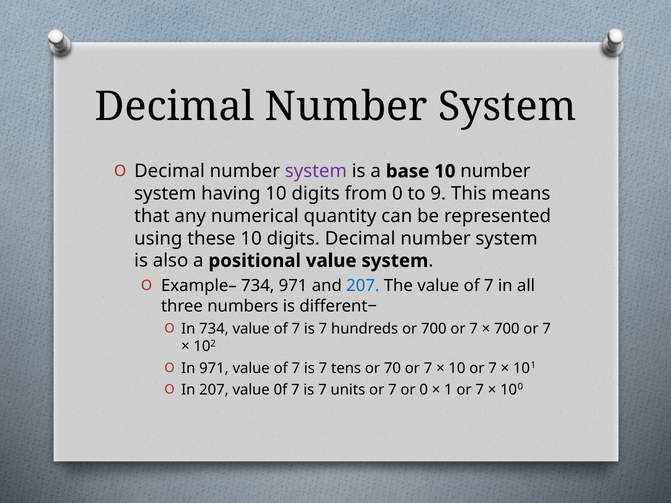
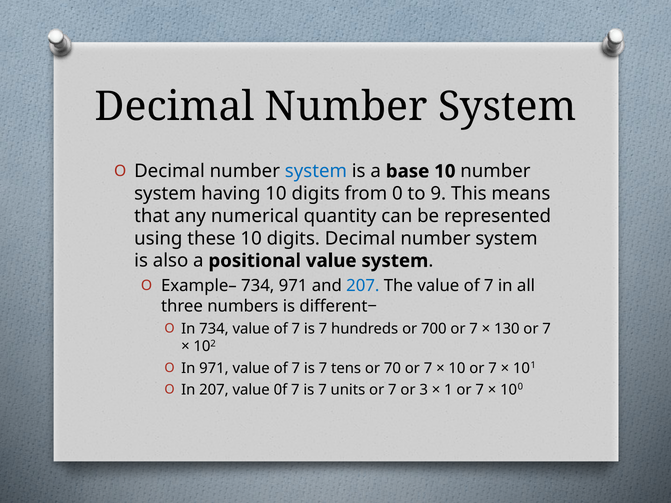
system at (316, 171) colour: purple -> blue
700 at (507, 329): 700 -> 130
or 0: 0 -> 3
